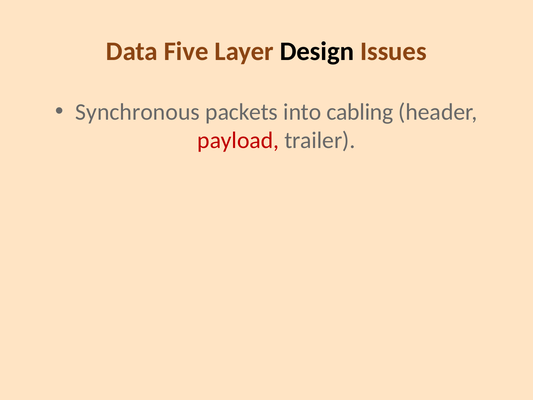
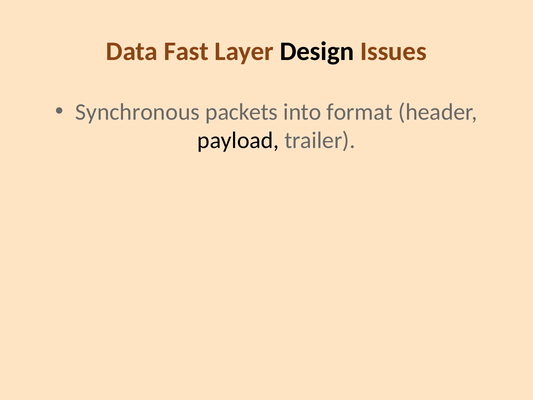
Five: Five -> Fast
cabling: cabling -> format
payload colour: red -> black
